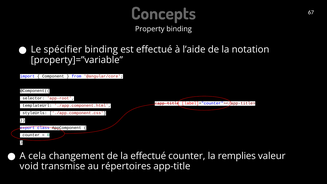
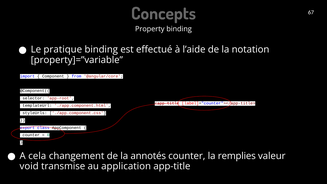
spécifier: spécifier -> pratique
la effectué: effectué -> annotés
répertoires: répertoires -> application
